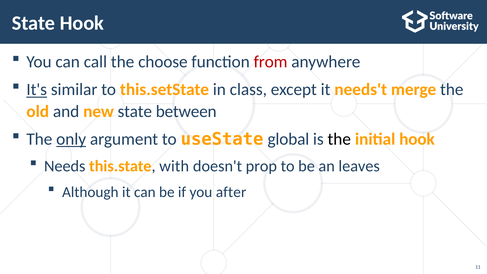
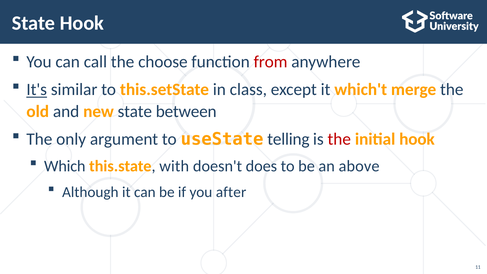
needs't: needs't -> which't
only underline: present -> none
global: global -> telling
the at (339, 139) colour: black -> red
Needs: Needs -> Which
prop: prop -> does
leaves: leaves -> above
